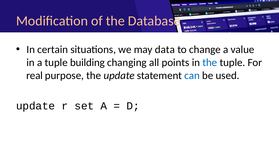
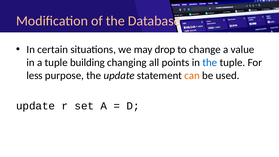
data: data -> drop
real: real -> less
can colour: blue -> orange
